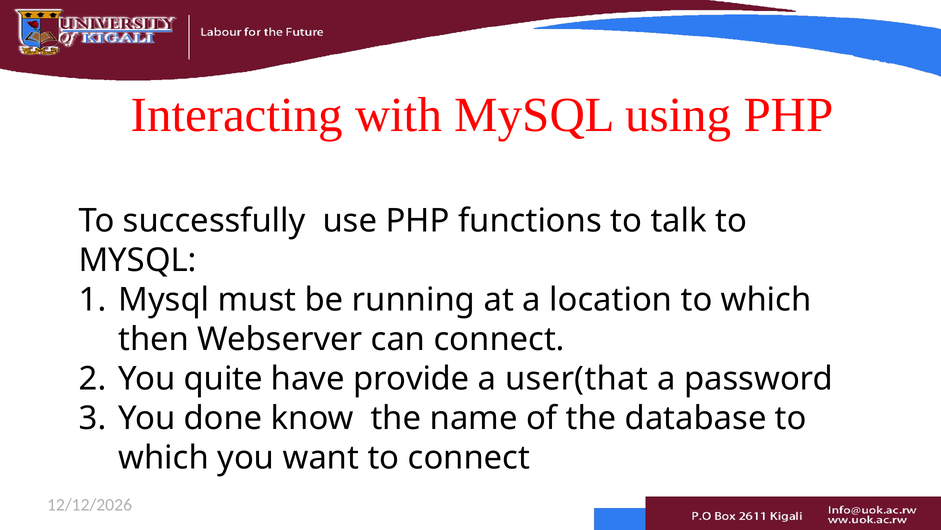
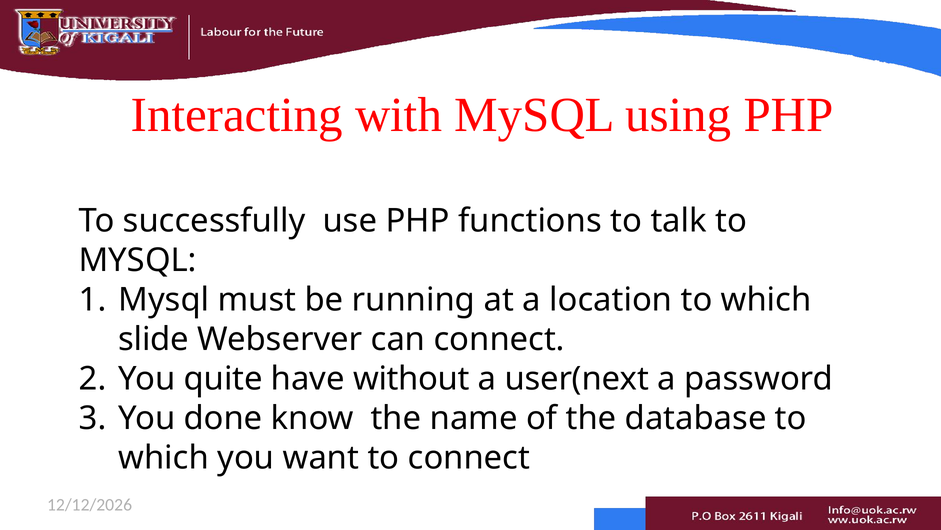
then: then -> slide
provide: provide -> without
user(that: user(that -> user(next
